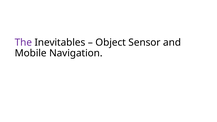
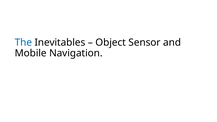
The colour: purple -> blue
